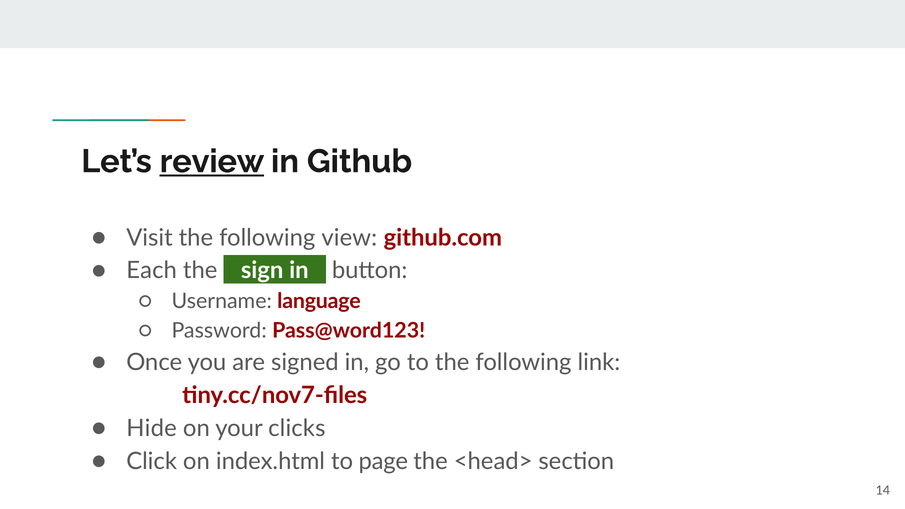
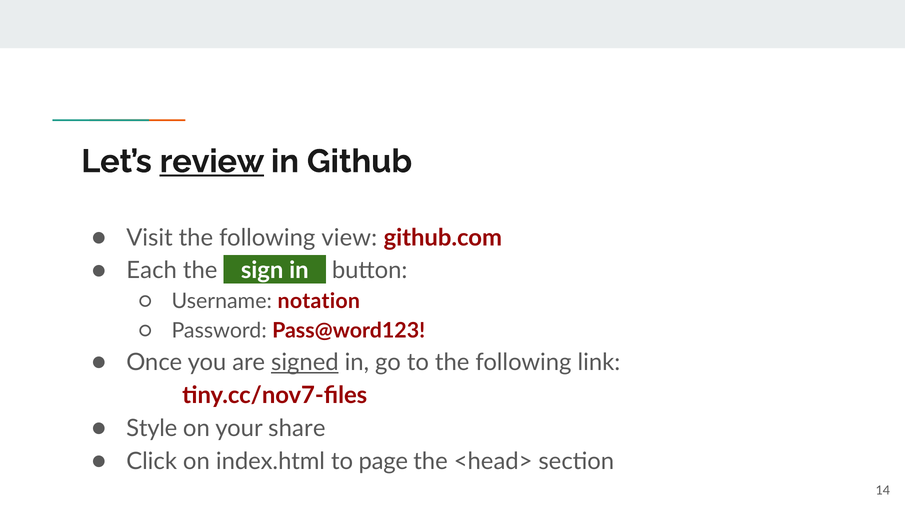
language: language -> notation
signed underline: none -> present
Hide: Hide -> Style
clicks: clicks -> share
